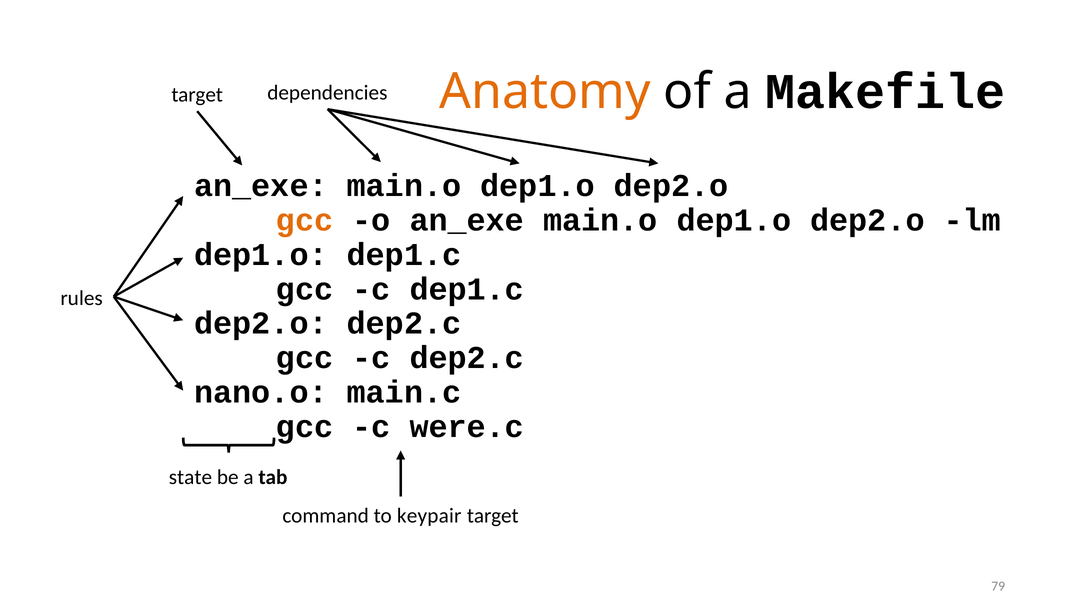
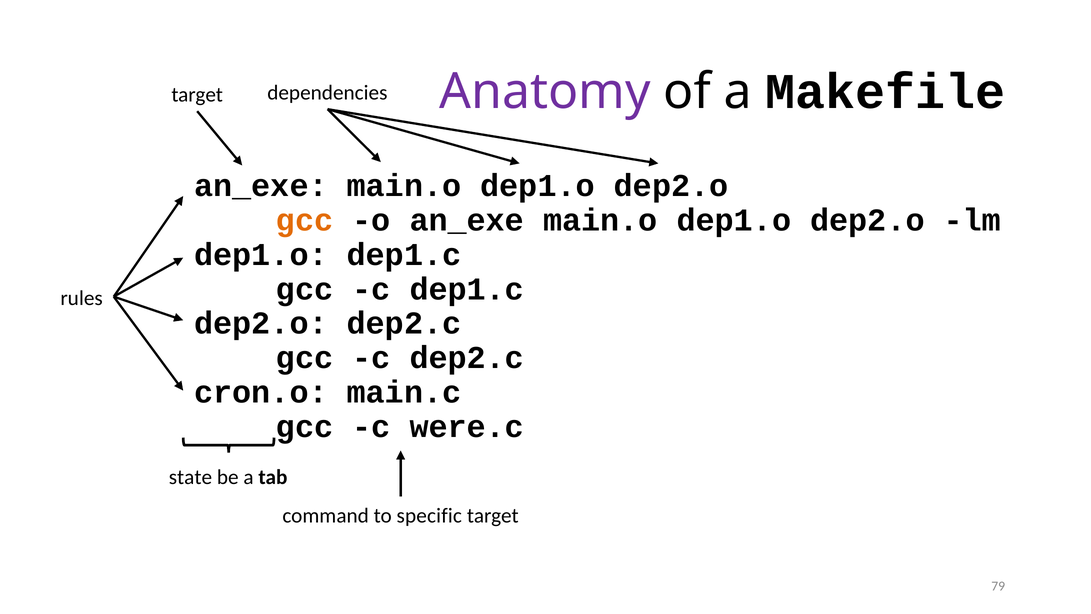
Anatomy colour: orange -> purple
nano.o: nano.o -> cron.o
keypair: keypair -> specific
